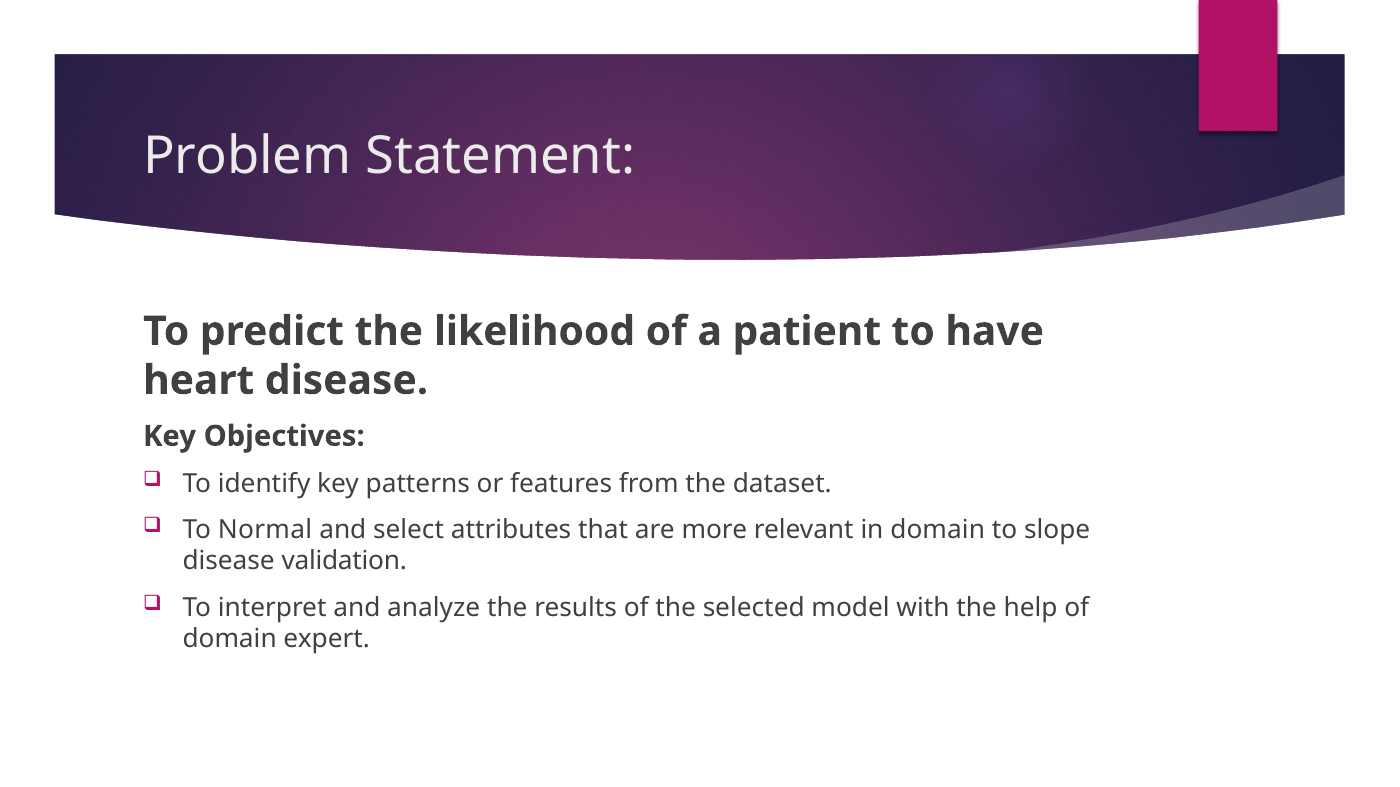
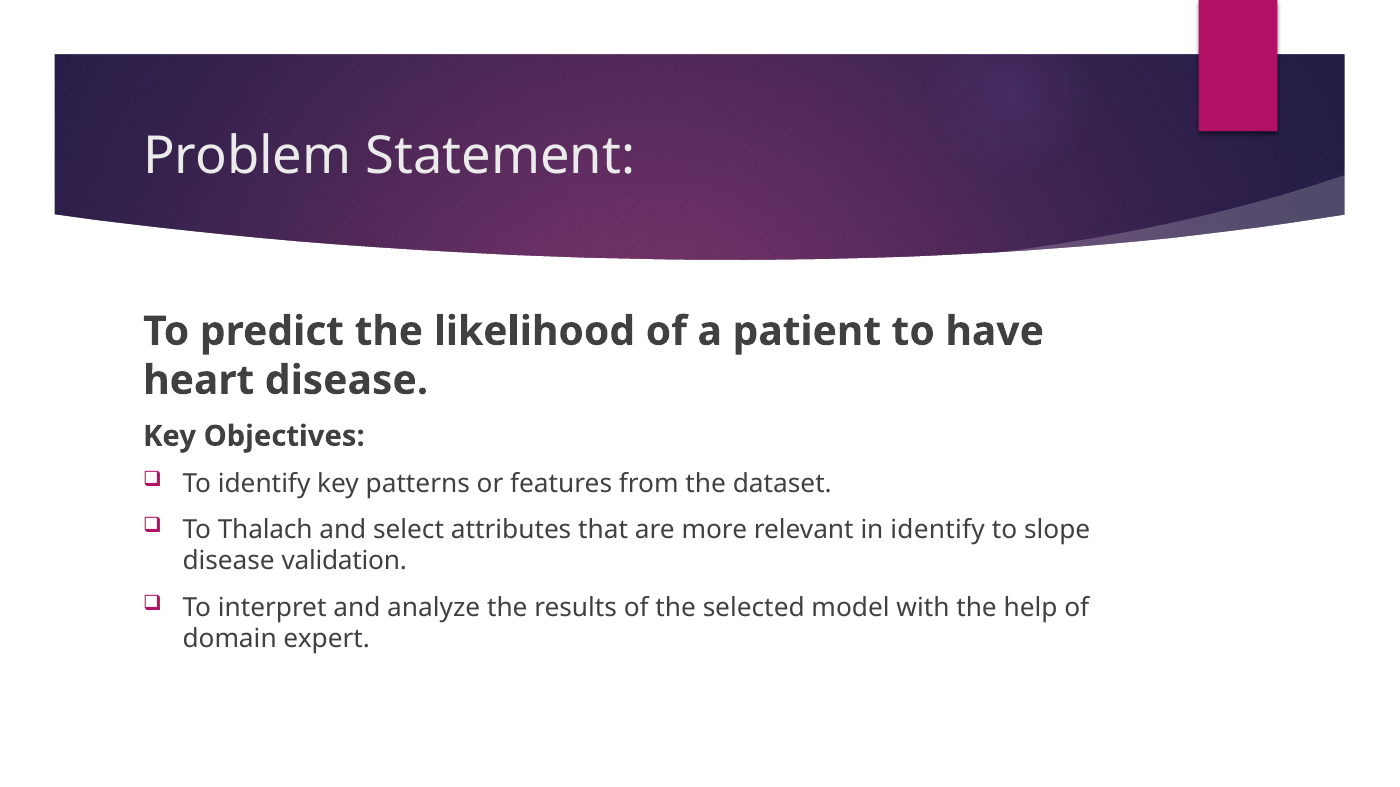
Normal: Normal -> Thalach
in domain: domain -> identify
